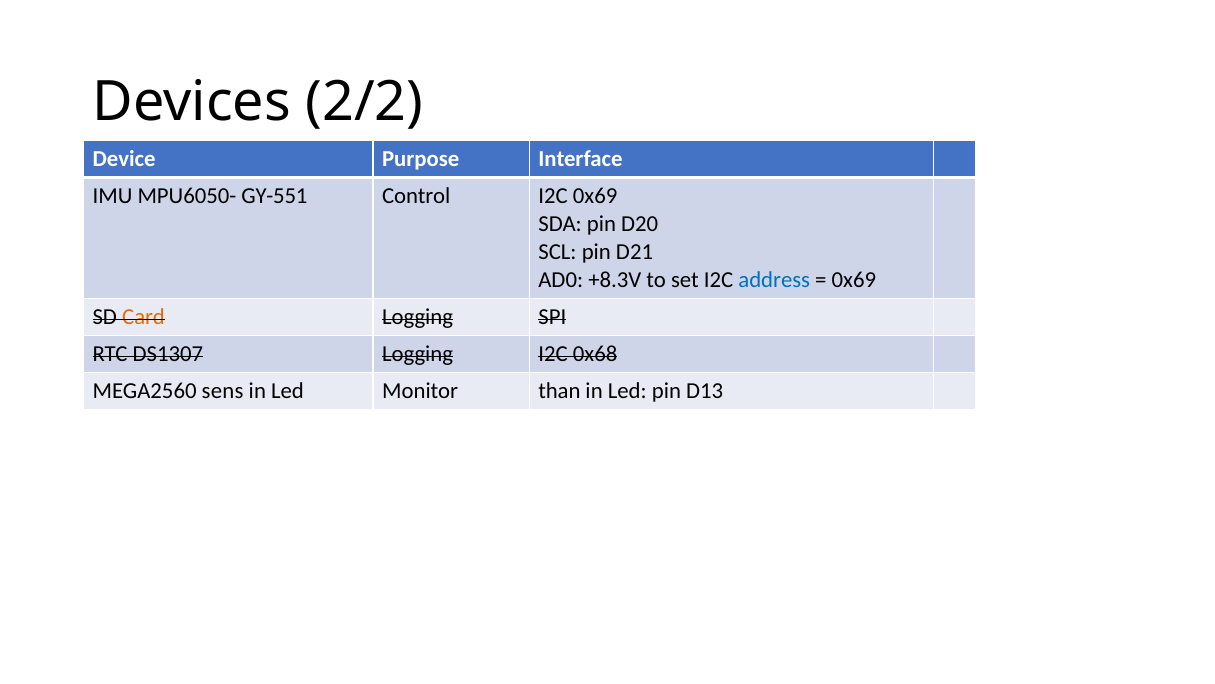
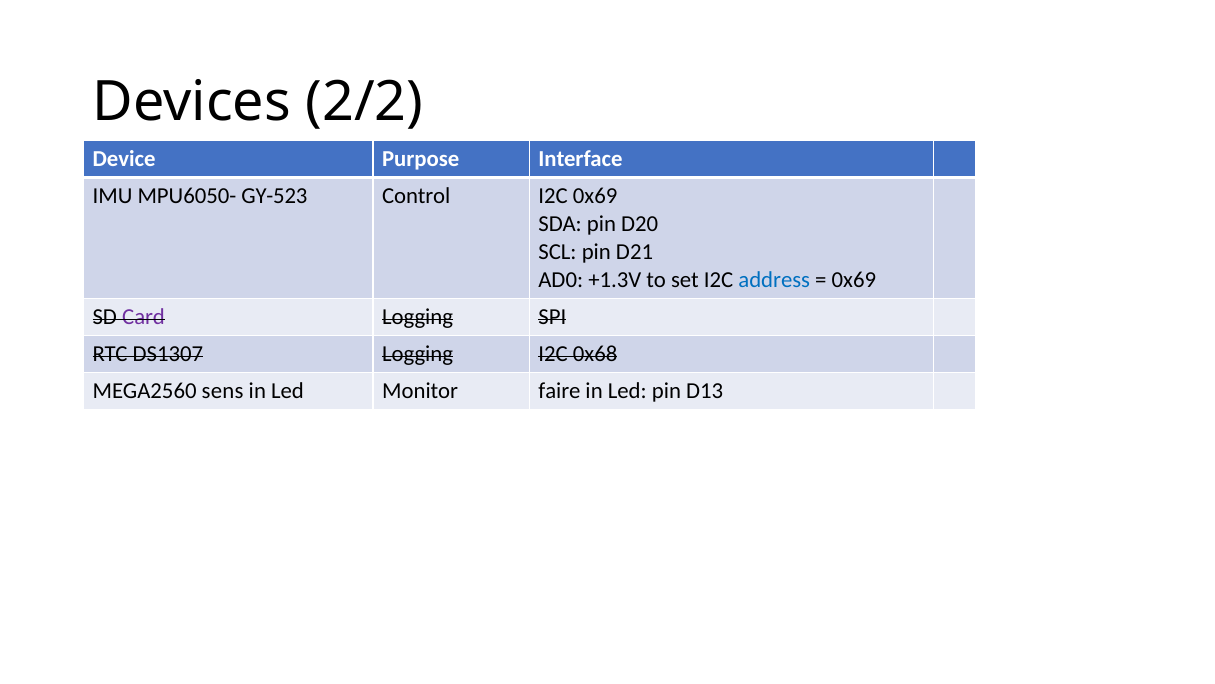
GY-551: GY-551 -> GY-523
+8.3V: +8.3V -> +1.3V
Card colour: orange -> purple
than: than -> faire
